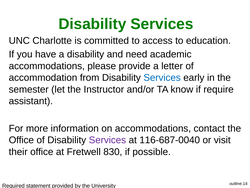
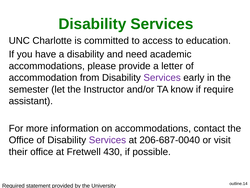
Services at (162, 78) colour: blue -> purple
116-687-0040: 116-687-0040 -> 206-687-0040
830: 830 -> 430
